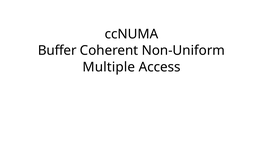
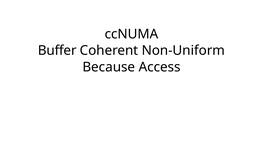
Multiple: Multiple -> Because
